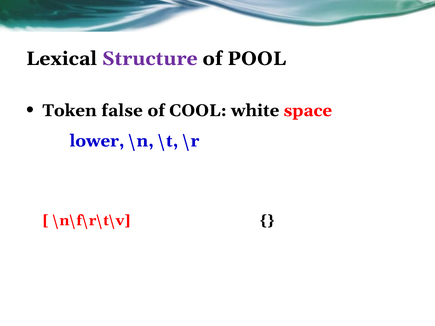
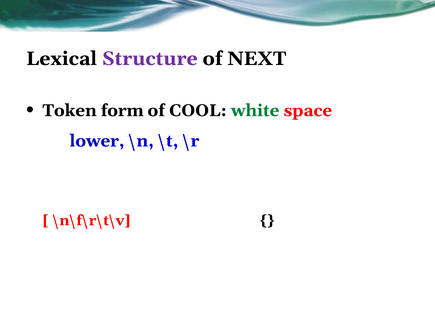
POOL: POOL -> NEXT
false: false -> form
white colour: black -> green
